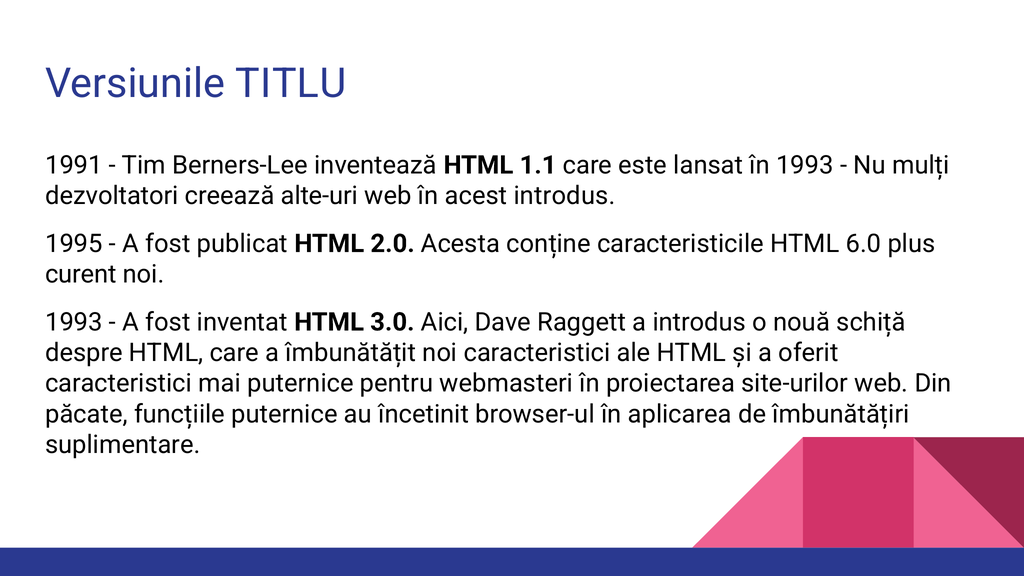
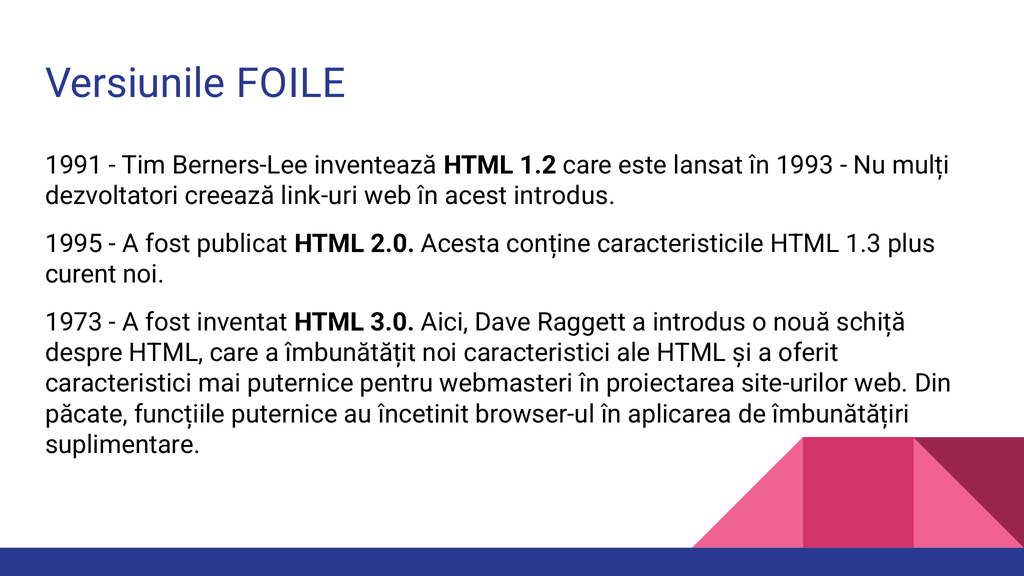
TITLU: TITLU -> FOILE
1.1: 1.1 -> 1.2
alte-uri: alte-uri -> link-uri
6.0: 6.0 -> 1.3
1993 at (74, 322): 1993 -> 1973
